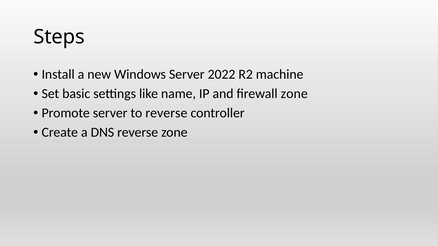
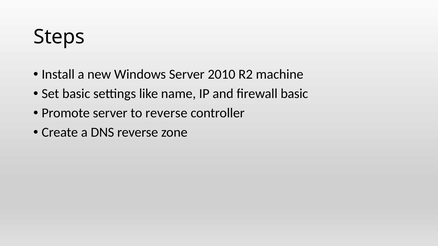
2022: 2022 -> 2010
firewall zone: zone -> basic
